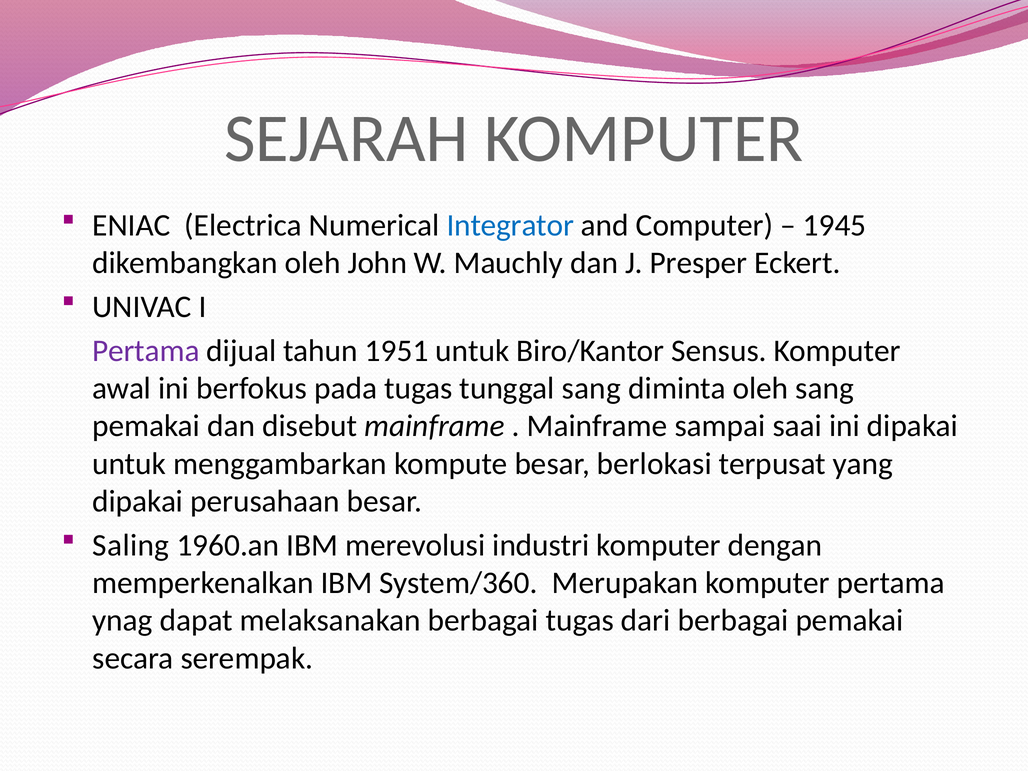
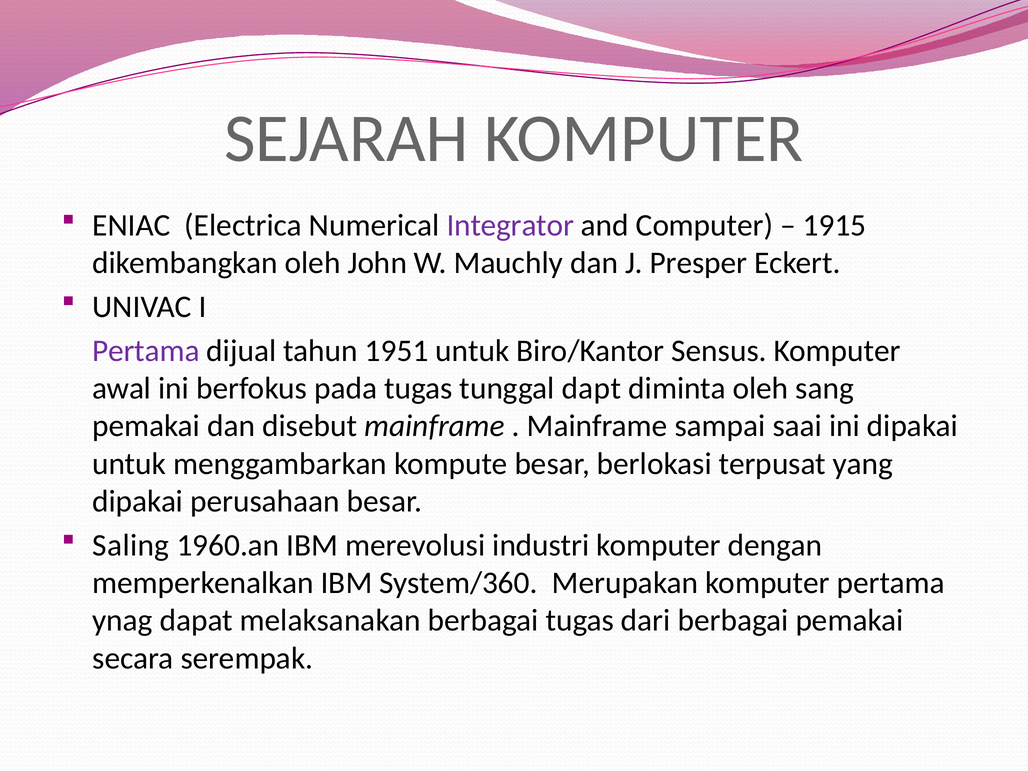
Integrator colour: blue -> purple
1945: 1945 -> 1915
tunggal sang: sang -> dapt
